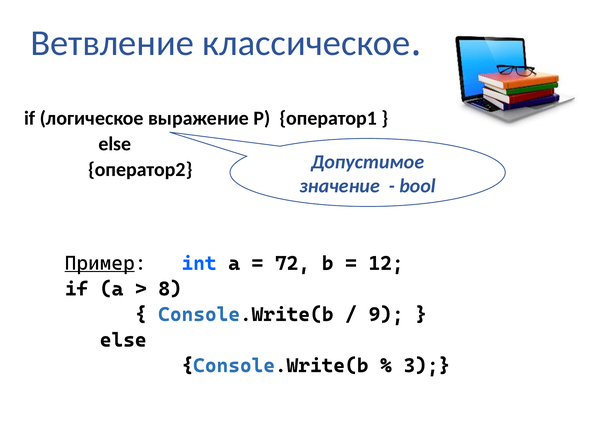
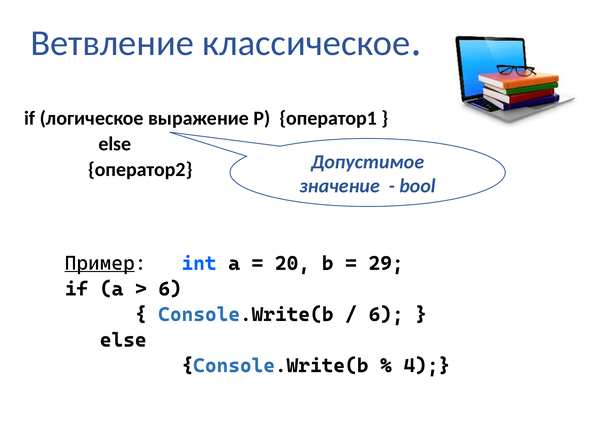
72: 72 -> 20
12: 12 -> 29
8 at (170, 289): 8 -> 6
9 at (386, 315): 9 -> 6
3: 3 -> 4
